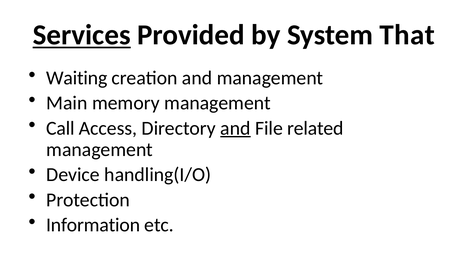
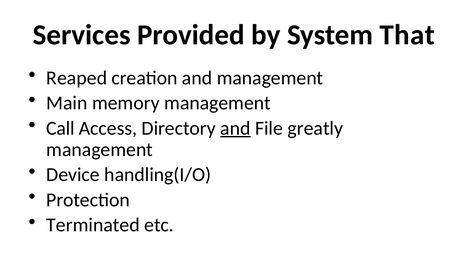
Services underline: present -> none
Waiting: Waiting -> Reaped
related: related -> greatly
Information: Information -> Terminated
